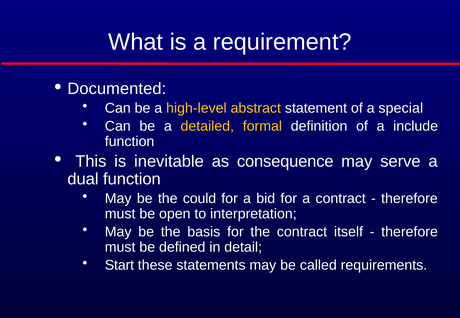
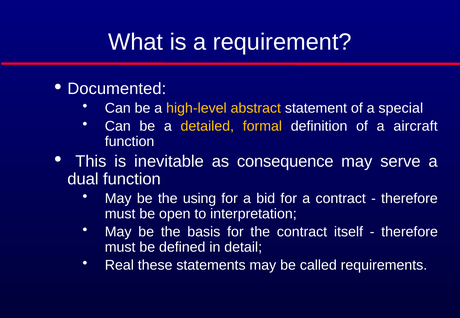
include: include -> aircraft
could: could -> using
Start: Start -> Real
